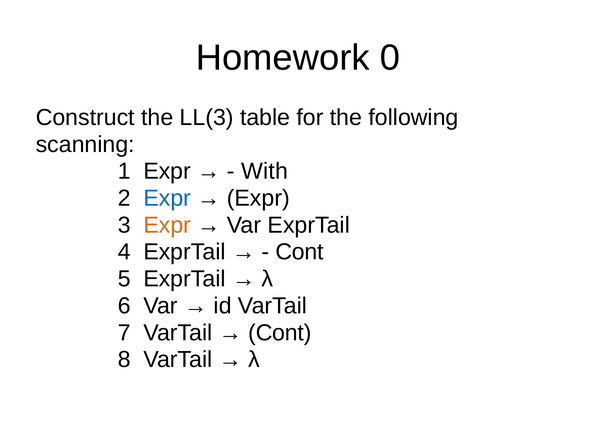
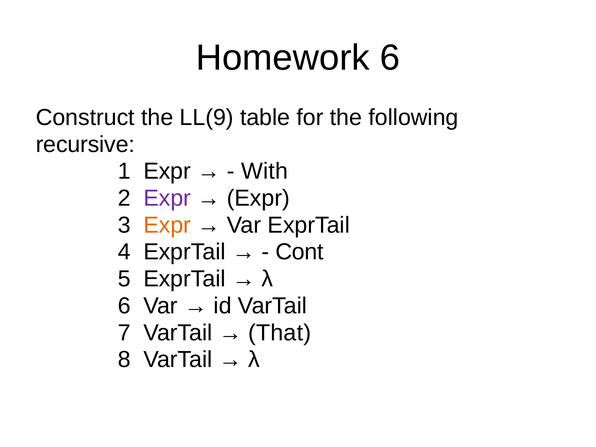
Homework 0: 0 -> 6
LL(3: LL(3 -> LL(9
scanning: scanning -> recursive
Expr at (167, 198) colour: blue -> purple
Cont at (280, 333): Cont -> That
